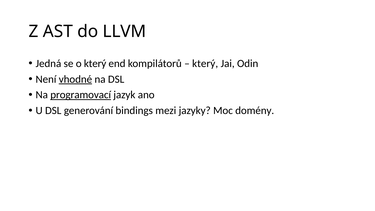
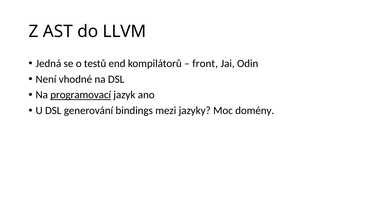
o který: který -> testů
který at (205, 63): který -> front
vhodné underline: present -> none
